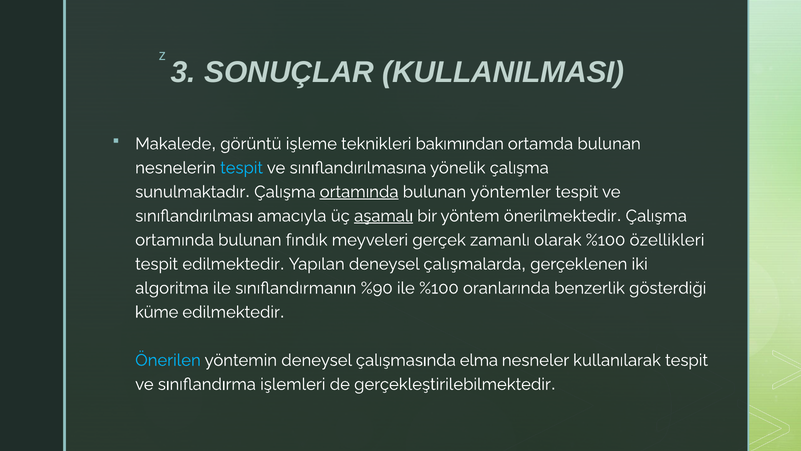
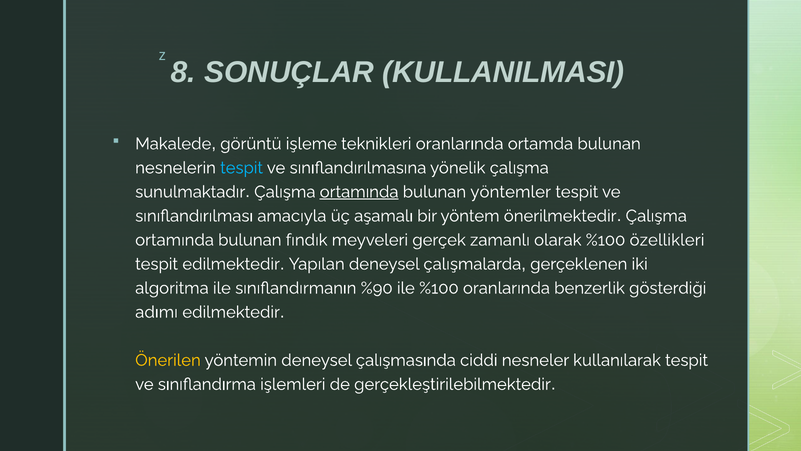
3: 3 -> 8
teknikleri bakımından: bakımından -> oranlarında
aşamalı underline: present -> none
küme: küme -> adımı
Önerilen colour: light blue -> yellow
elma: elma -> ciddi
